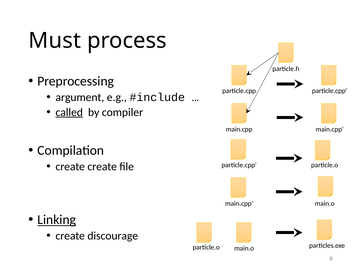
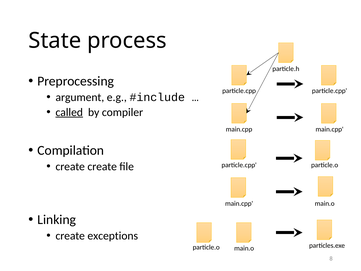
Must: Must -> State
Linking underline: present -> none
discourage: discourage -> exceptions
